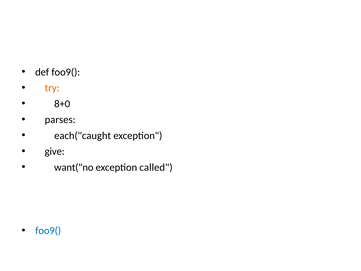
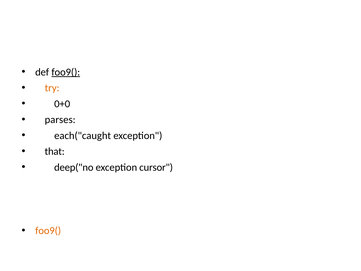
foo9( at (66, 72) underline: none -> present
8+0: 8+0 -> 0+0
give: give -> that
want("no: want("no -> deep("no
called: called -> cursor
foo9( at (48, 231) colour: blue -> orange
